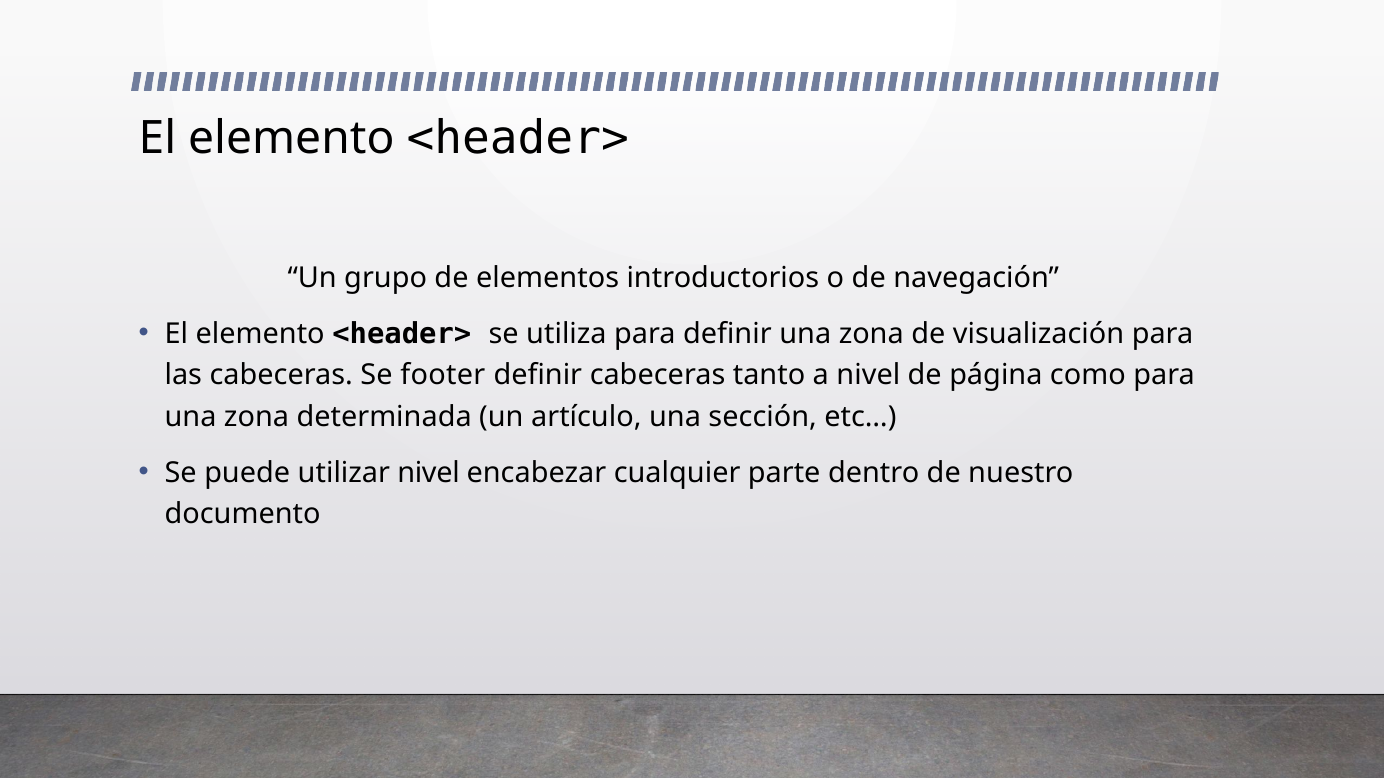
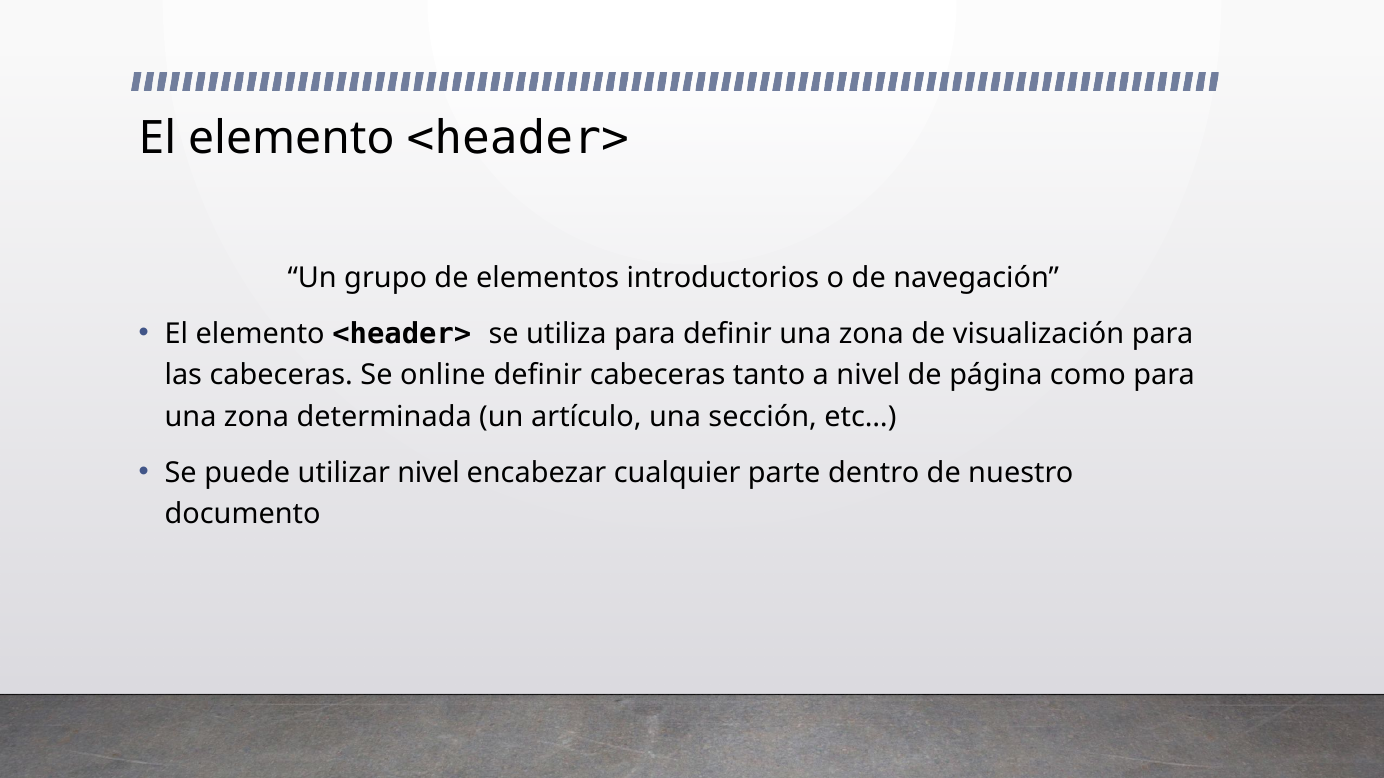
footer: footer -> online
